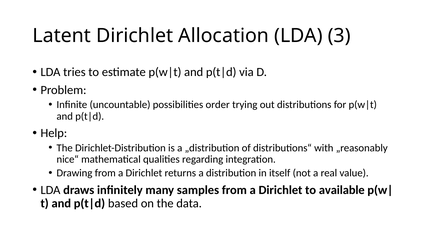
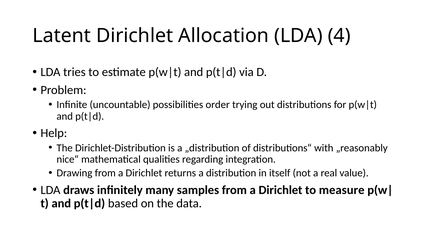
3: 3 -> 4
available: available -> measure
